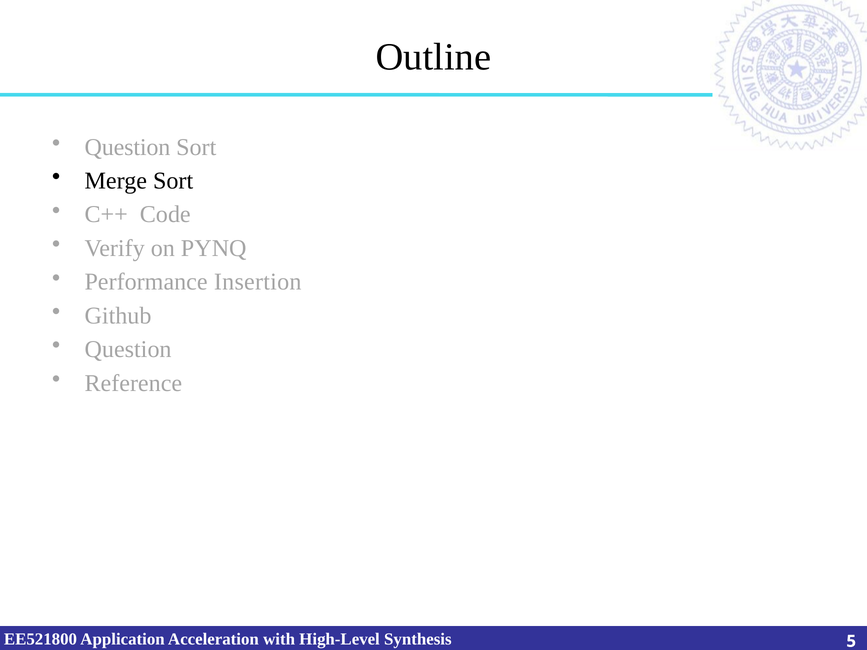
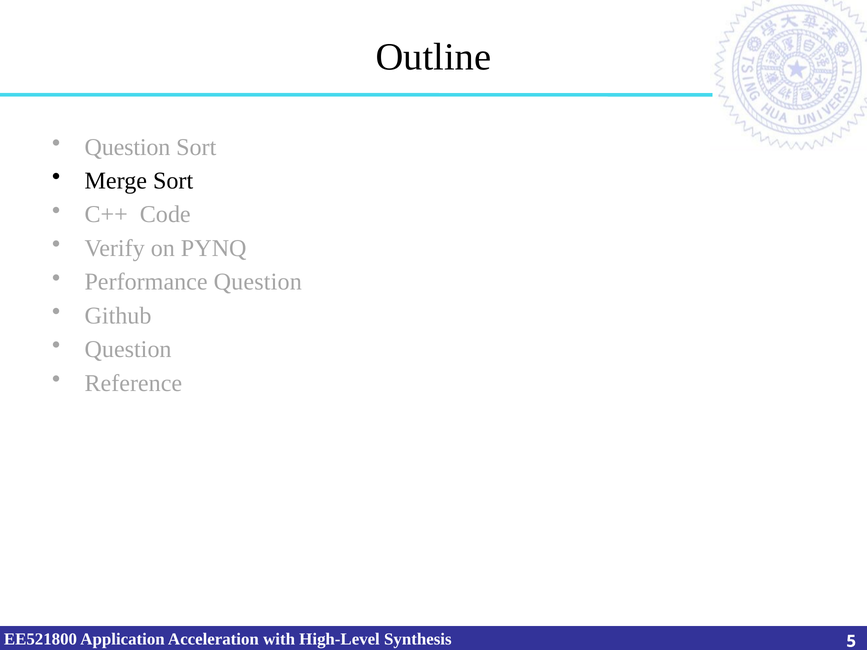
Performance Insertion: Insertion -> Question
